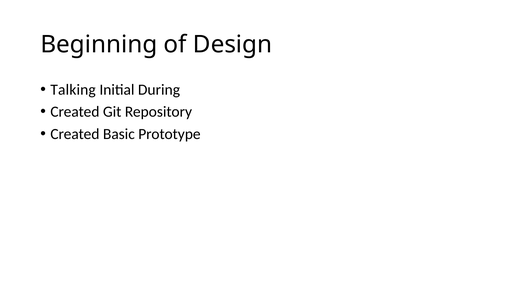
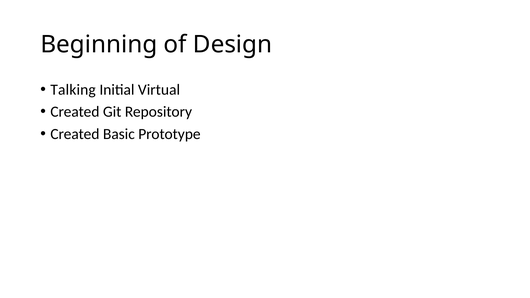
During: During -> Virtual
